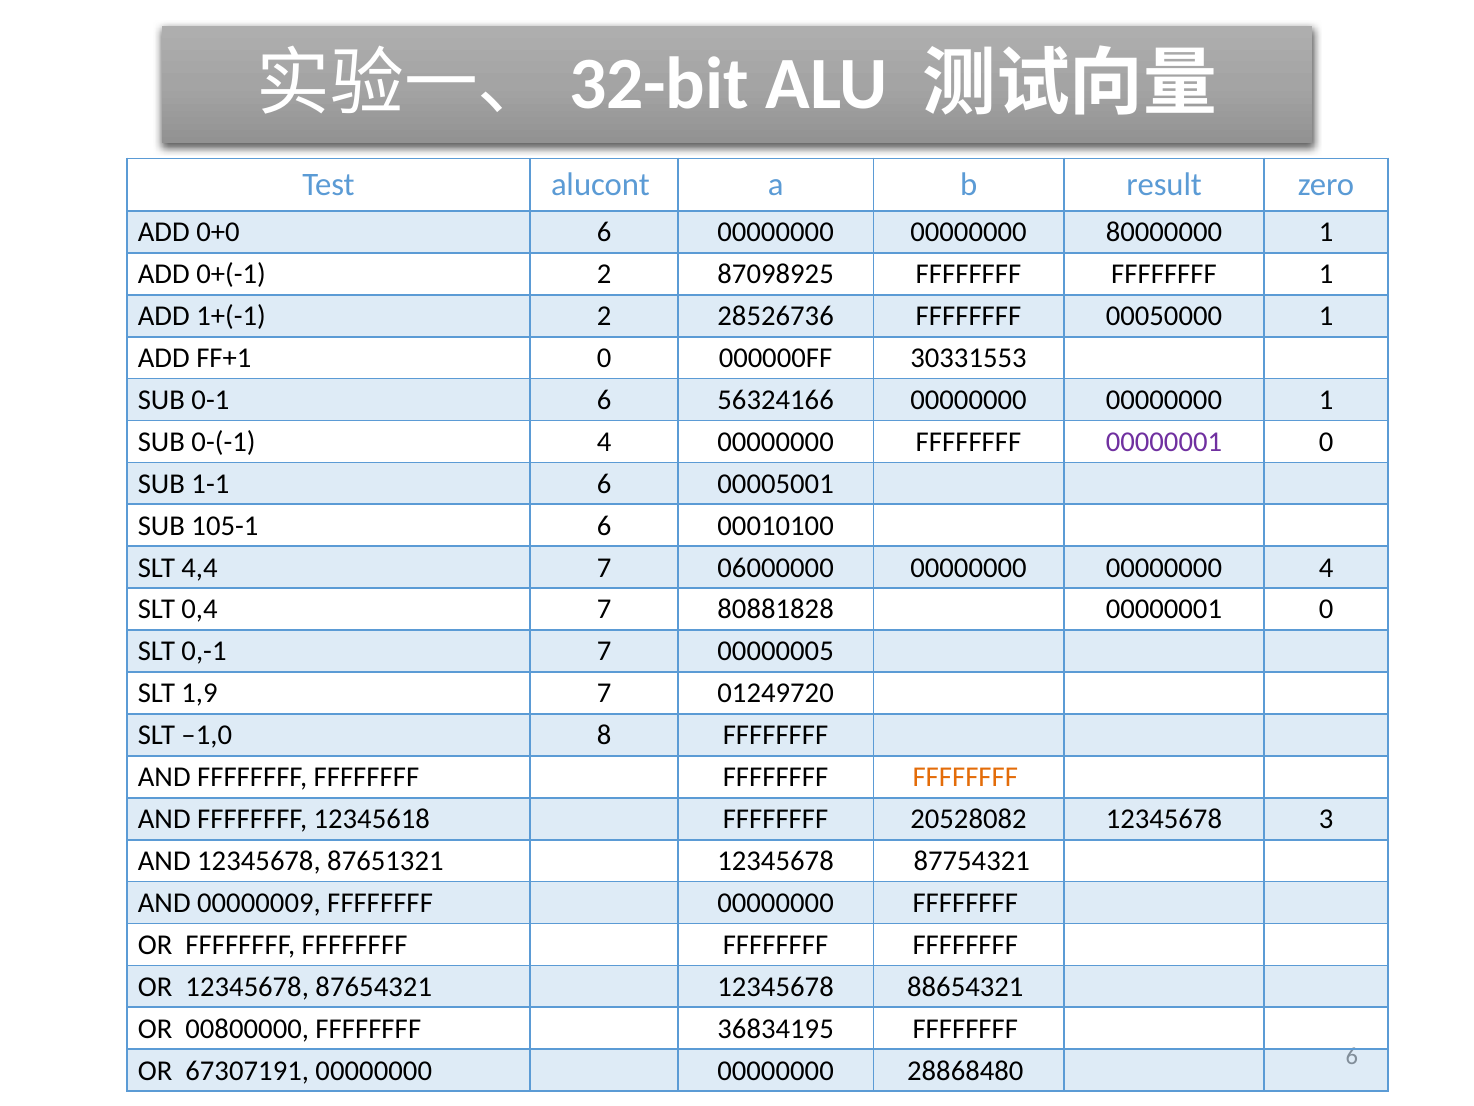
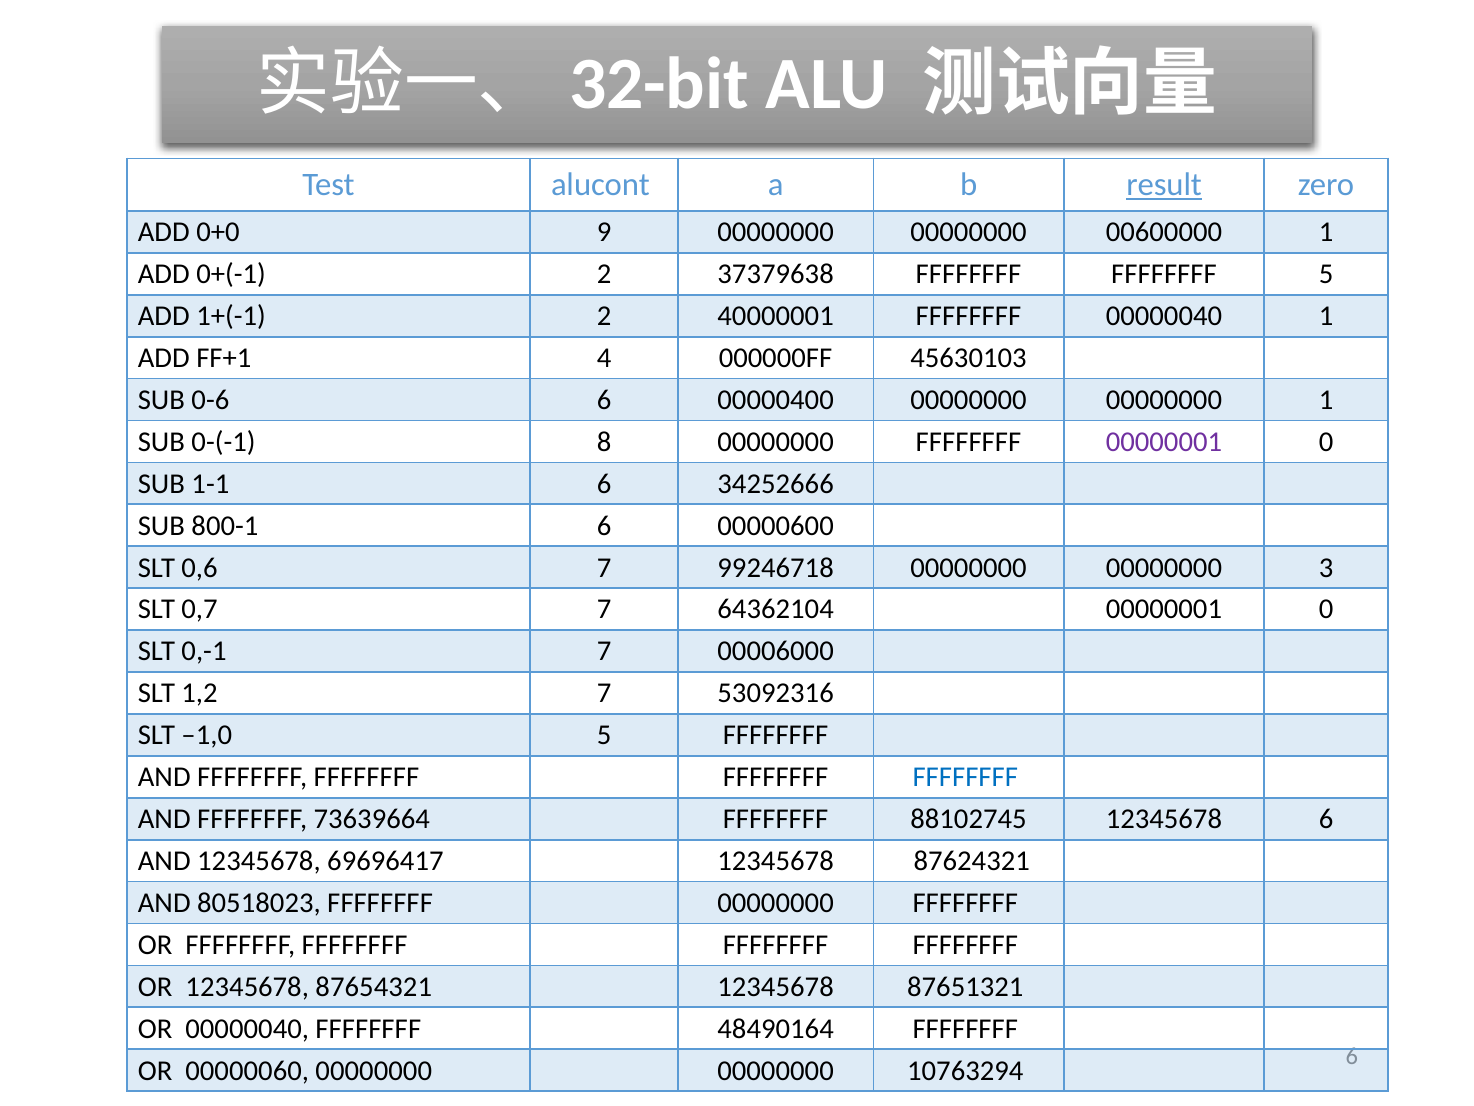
result underline: none -> present
0+0 6: 6 -> 9
80000000: 80000000 -> 00600000
87098925: 87098925 -> 37379638
FFFFFFFF 1: 1 -> 5
28526736: 28526736 -> 40000001
FFFFFFFF 00050000: 00050000 -> 00000040
FF+1 0: 0 -> 4
30331553: 30331553 -> 45630103
0-1: 0-1 -> 0-6
56324166: 56324166 -> 00000400
0-(-1 4: 4 -> 8
00005001: 00005001 -> 34252666
105-1: 105-1 -> 800-1
00010100: 00010100 -> 00000600
4,4: 4,4 -> 0,6
06000000: 06000000 -> 99246718
00000000 4: 4 -> 3
0,4: 0,4 -> 0,7
80881828: 80881828 -> 64362104
00000005: 00000005 -> 00006000
1,9: 1,9 -> 1,2
01249720: 01249720 -> 53092316
–1,0 8: 8 -> 5
FFFFFFFF at (965, 777) colour: orange -> blue
12345618: 12345618 -> 73639664
20528082: 20528082 -> 88102745
12345678 3: 3 -> 6
87651321: 87651321 -> 69696417
87754321: 87754321 -> 87624321
00000009: 00000009 -> 80518023
88654321: 88654321 -> 87651321
OR 00800000: 00800000 -> 00000040
36834195: 36834195 -> 48490164
67307191: 67307191 -> 00000060
28868480: 28868480 -> 10763294
